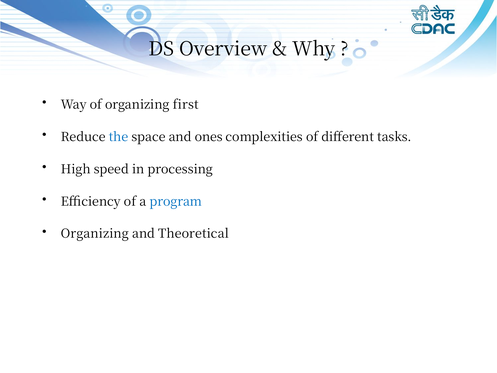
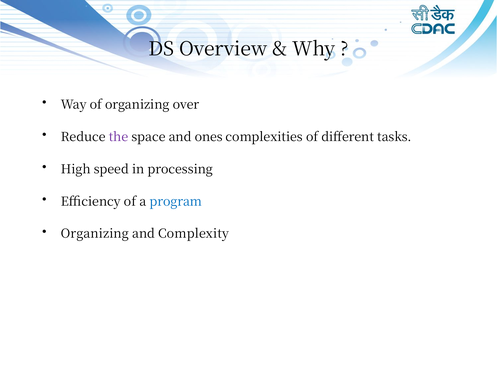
first: first -> over
the colour: blue -> purple
Theoretical: Theoretical -> Complexity
